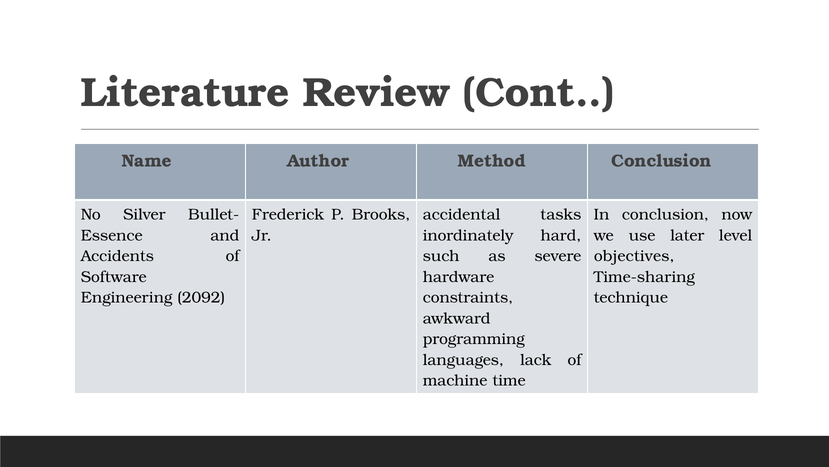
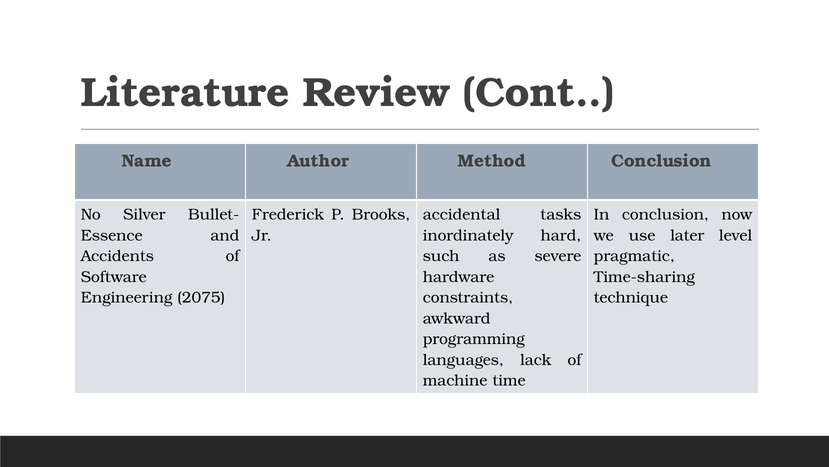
objectives: objectives -> pragmatic
2092: 2092 -> 2075
